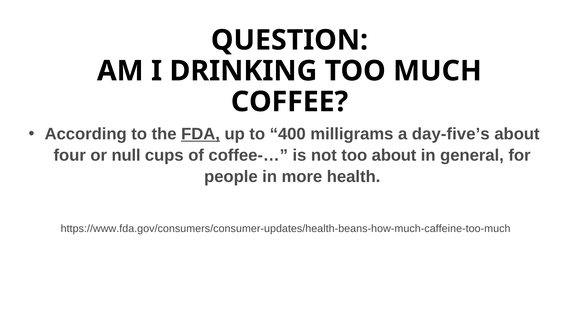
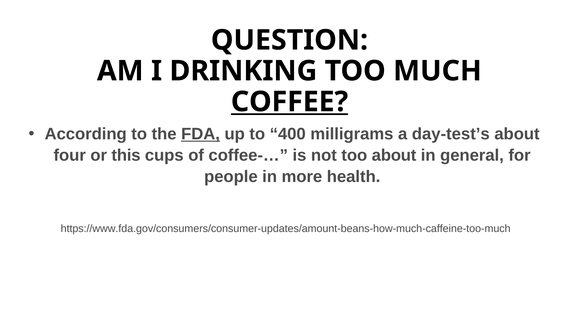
COFFEE underline: none -> present
day-five’s: day-five’s -> day-test’s
null: null -> this
https://www.fda.gov/consumers/consumer-updates/health-beans-how-much-caffeine-too-much: https://www.fda.gov/consumers/consumer-updates/health-beans-how-much-caffeine-too-much -> https://www.fda.gov/consumers/consumer-updates/amount-beans-how-much-caffeine-too-much
